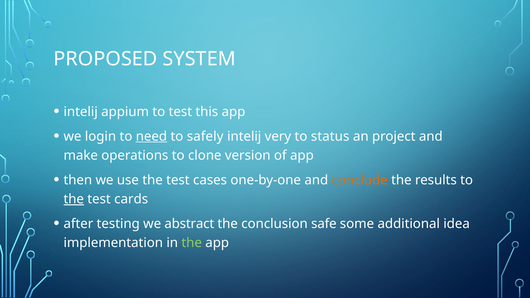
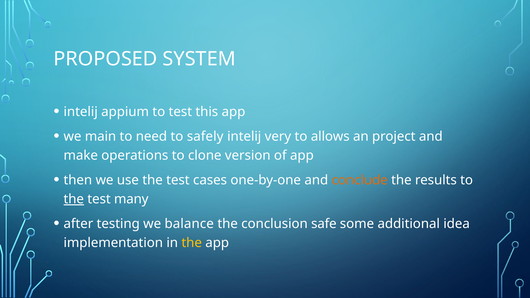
login: login -> main
need underline: present -> none
status: status -> allows
cards: cards -> many
abstract: abstract -> balance
the at (192, 243) colour: light green -> yellow
